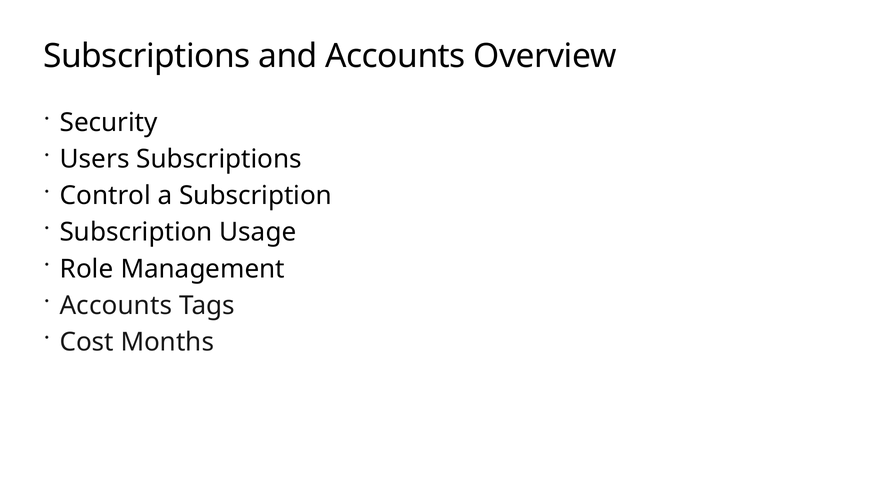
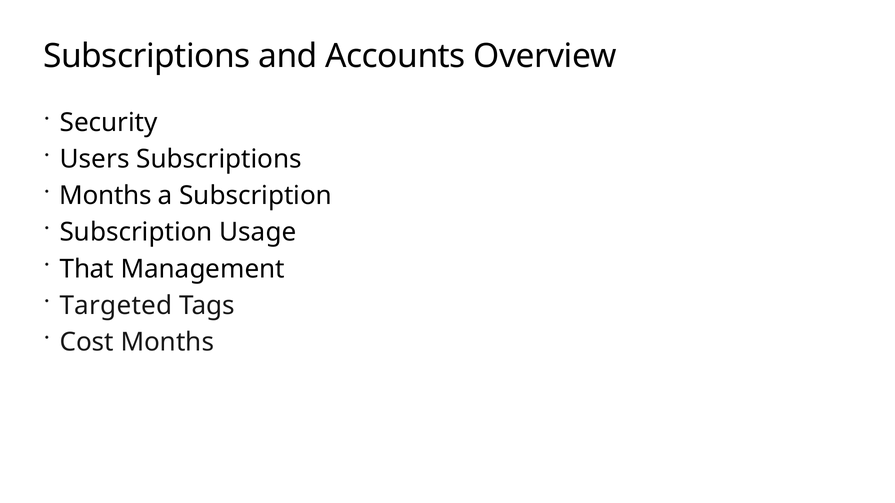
Control at (105, 196): Control -> Months
Role: Role -> That
Accounts at (116, 306): Accounts -> Targeted
